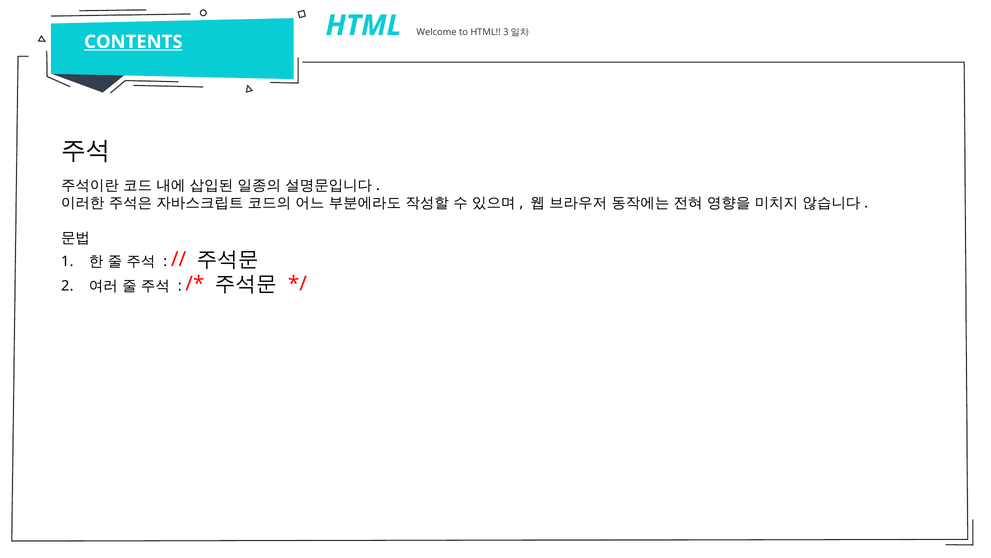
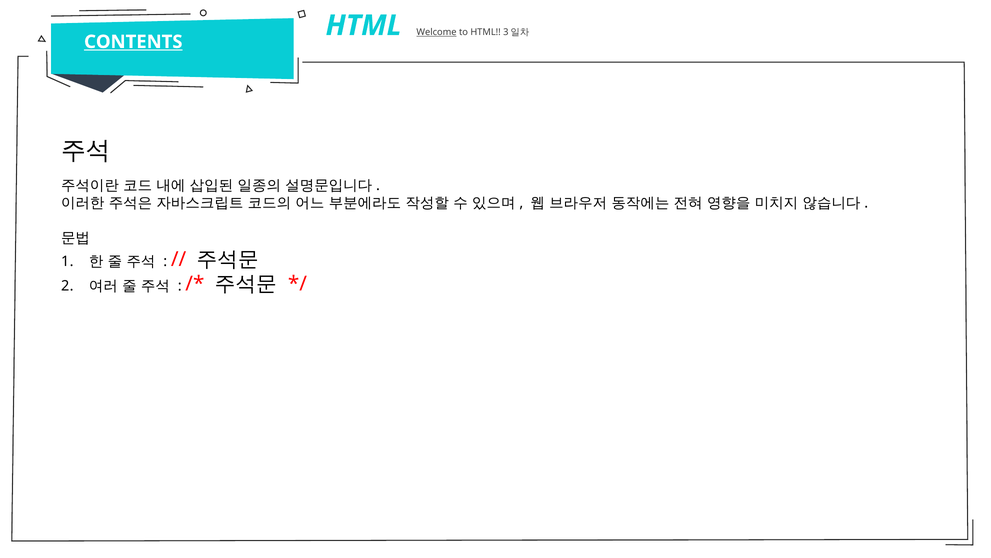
Welcome underline: none -> present
